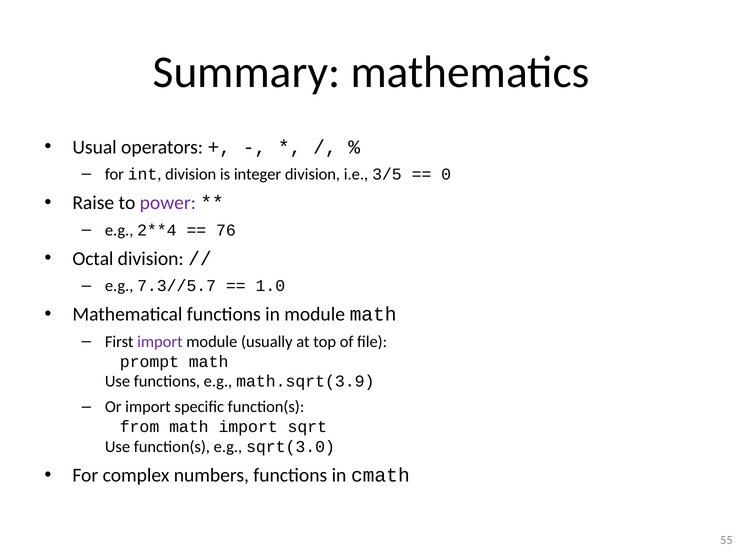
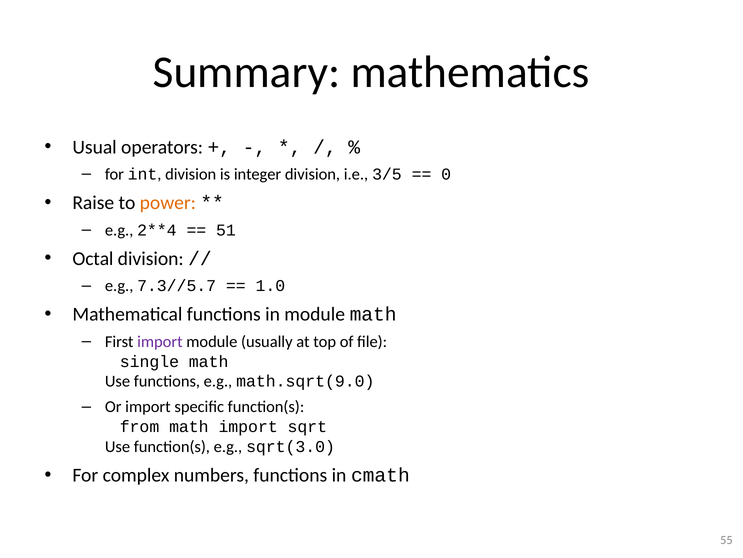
power colour: purple -> orange
76: 76 -> 51
prompt: prompt -> single
math.sqrt(3.9: math.sqrt(3.9 -> math.sqrt(9.0
